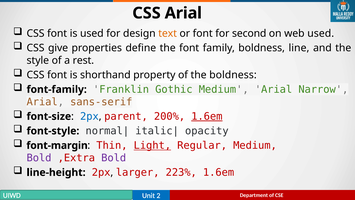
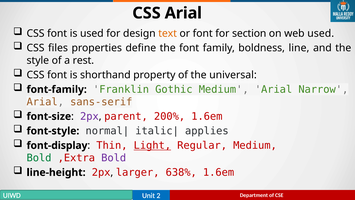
second: second -> section
give: give -> files
the boldness: boldness -> universal
2px at (89, 116) colour: blue -> purple
1.6em at (207, 116) underline: present -> none
opacity: opacity -> applies
font-margin: font-margin -> font-display
Bold at (39, 158) colour: purple -> green
223%: 223% -> 638%
